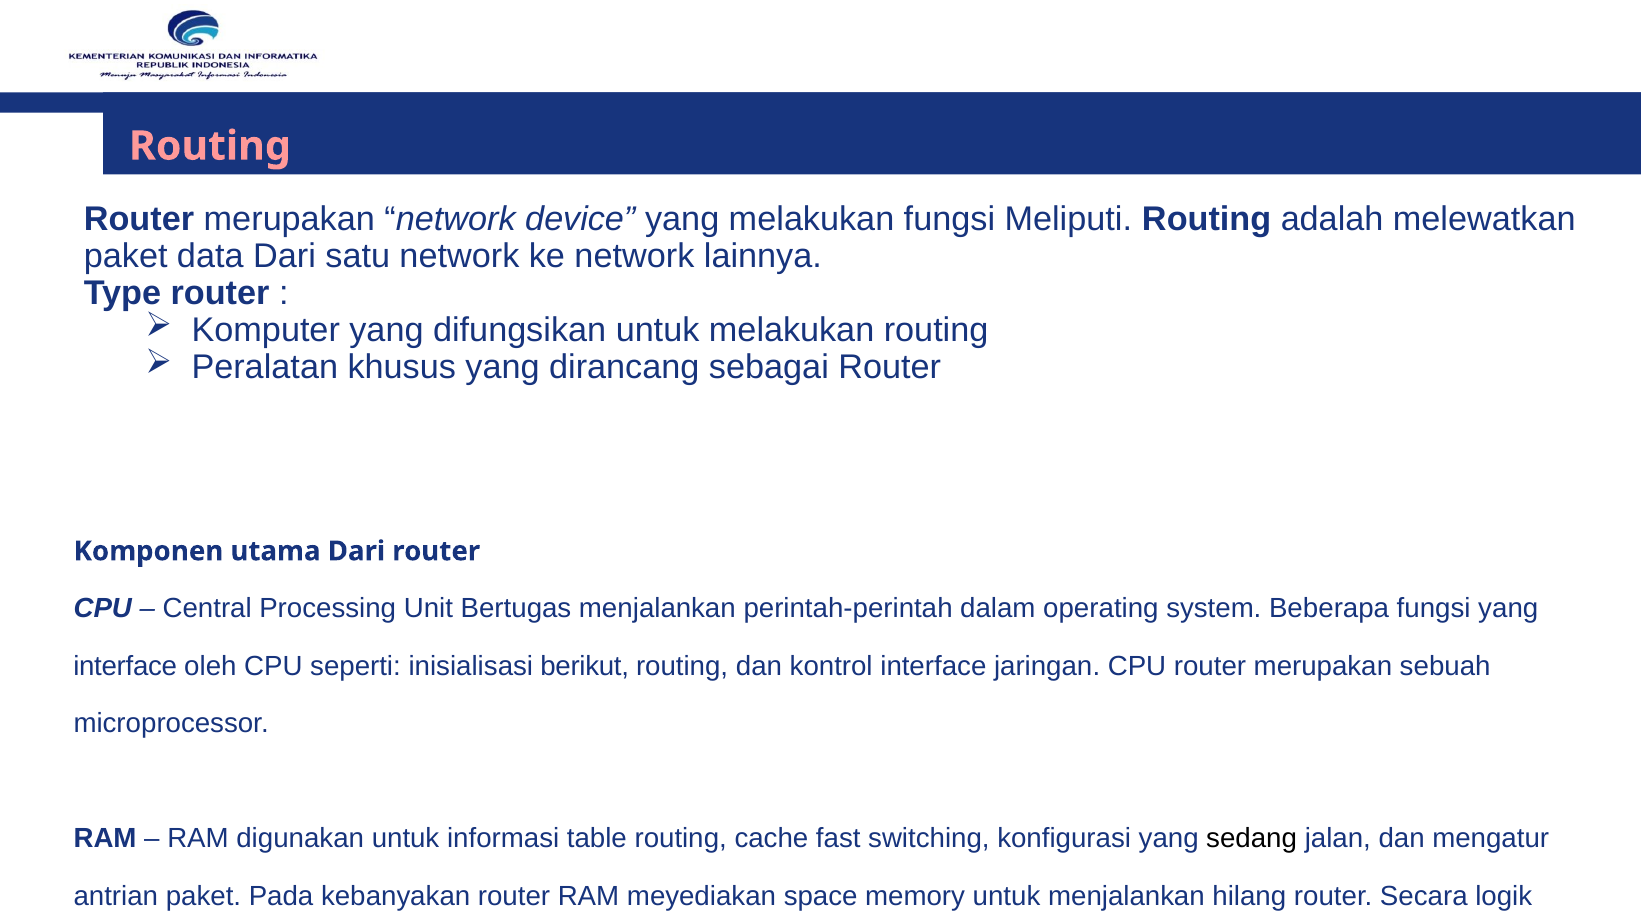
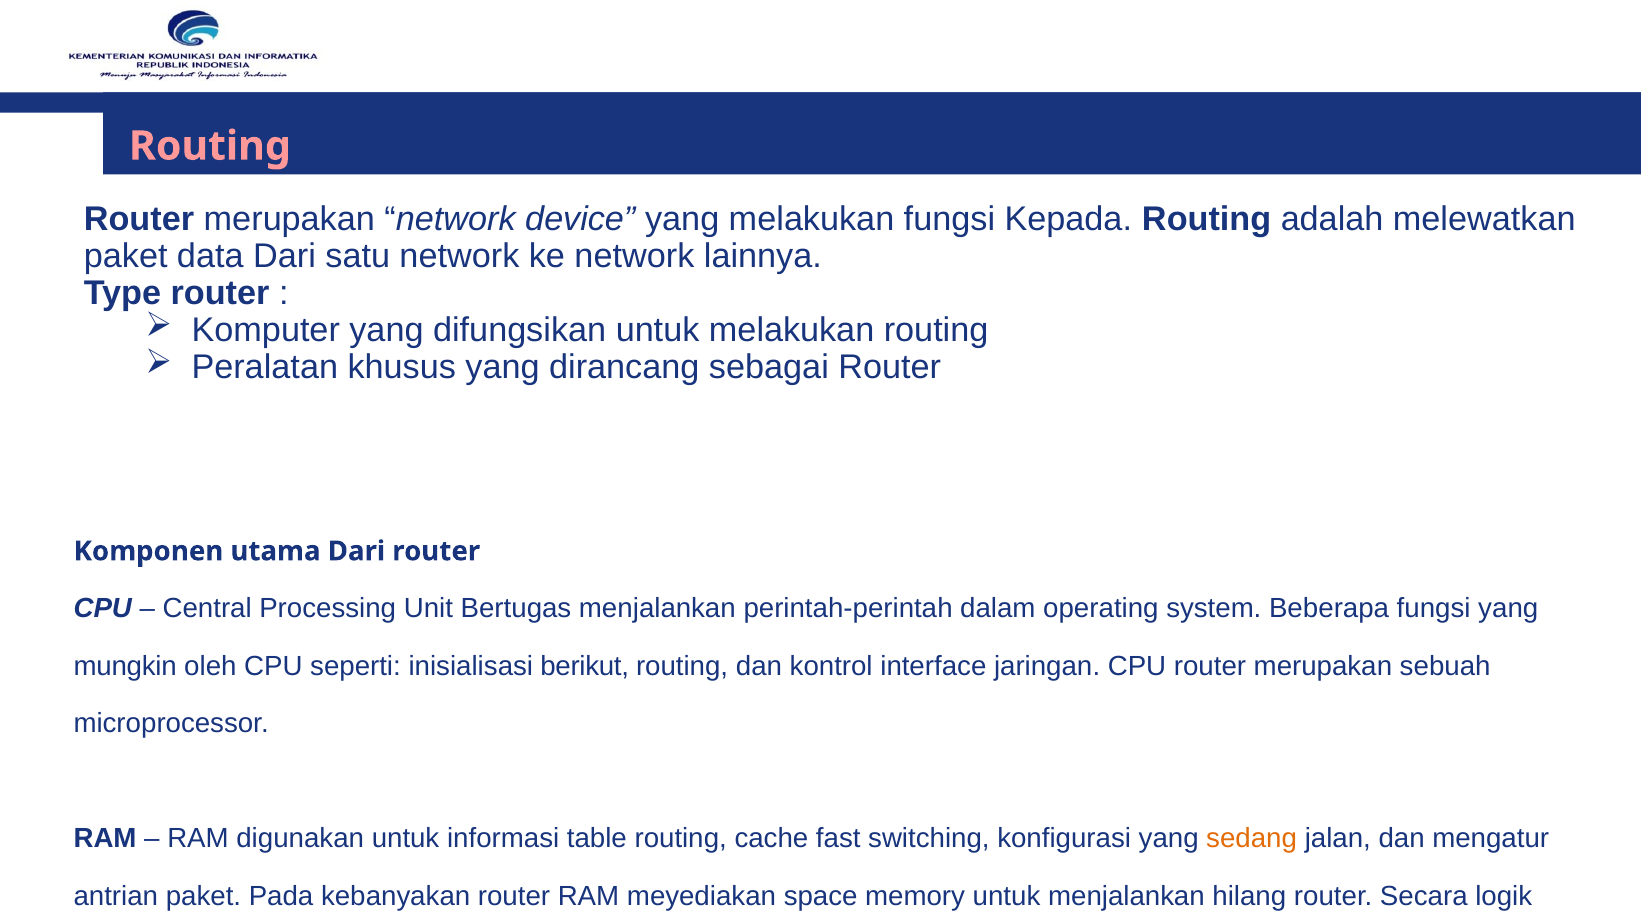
Meliputi: Meliputi -> Kepada
interface at (125, 666): interface -> mungkin
sedang colour: black -> orange
